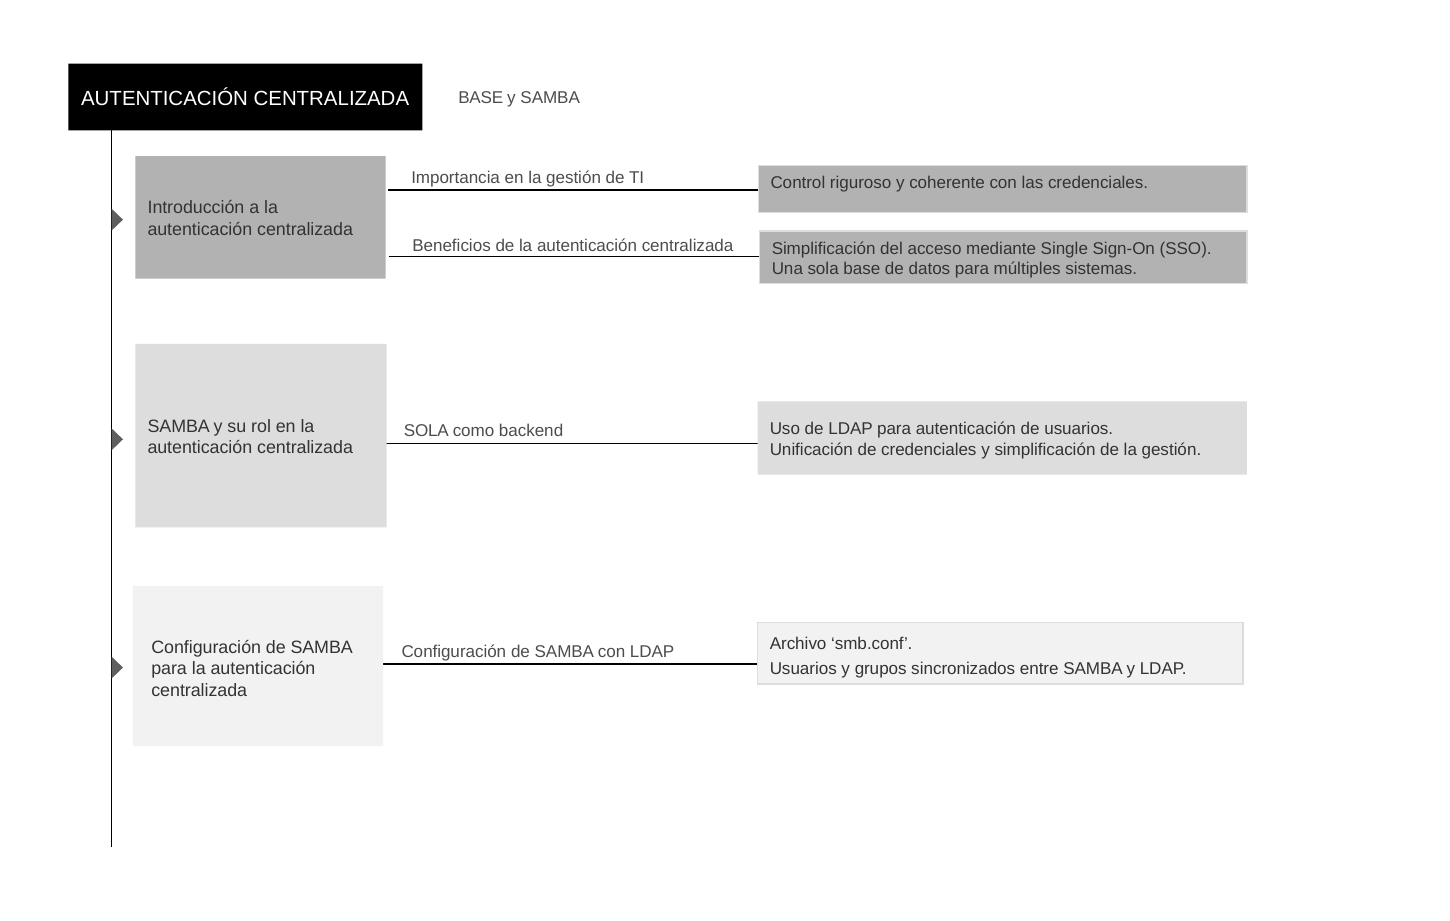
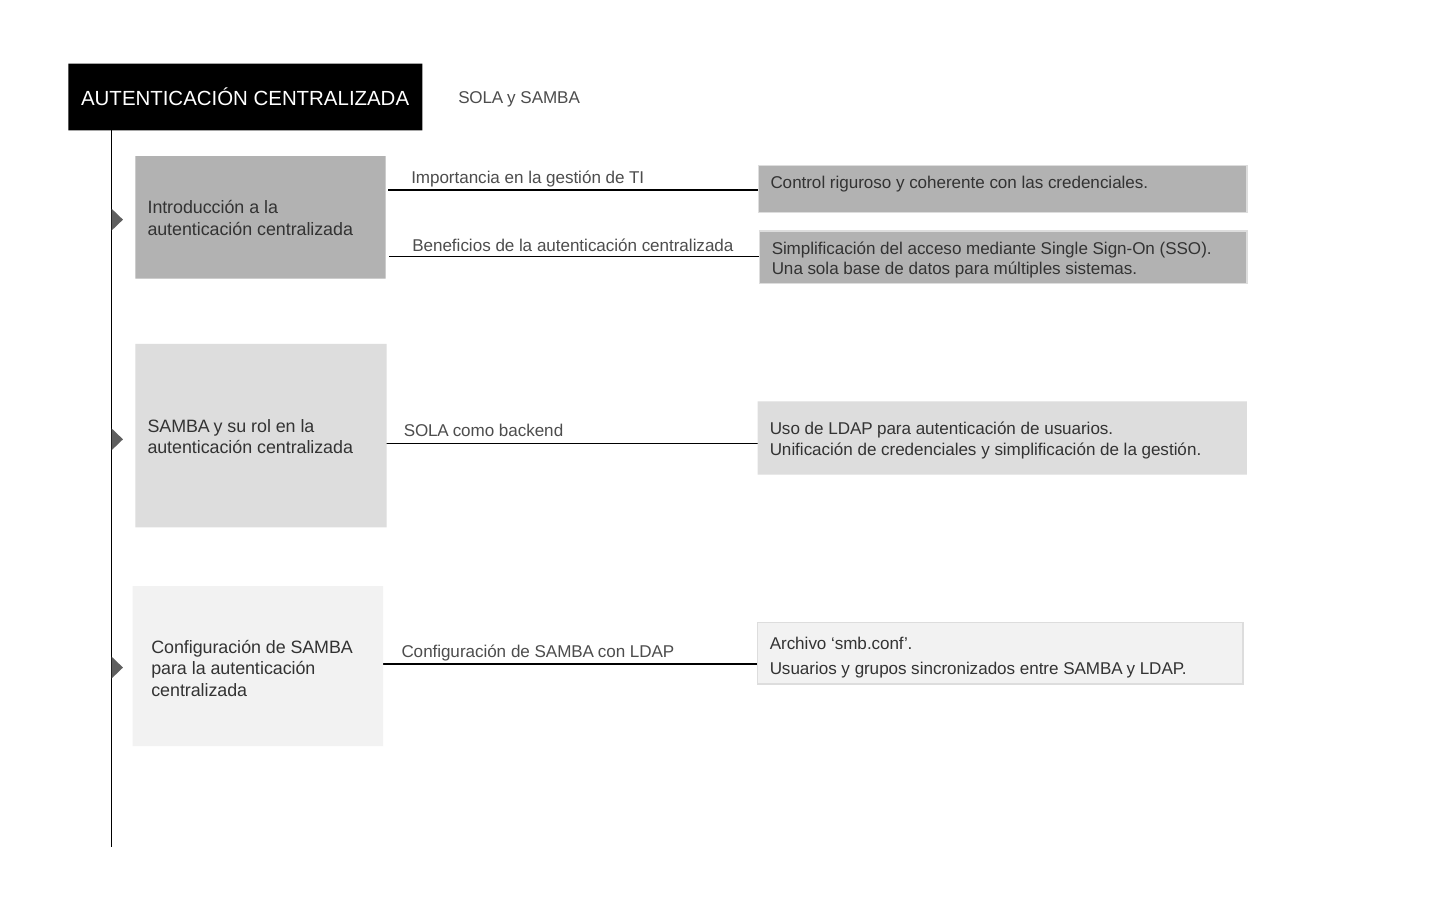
CENTRALIZADA BASE: BASE -> SOLA
